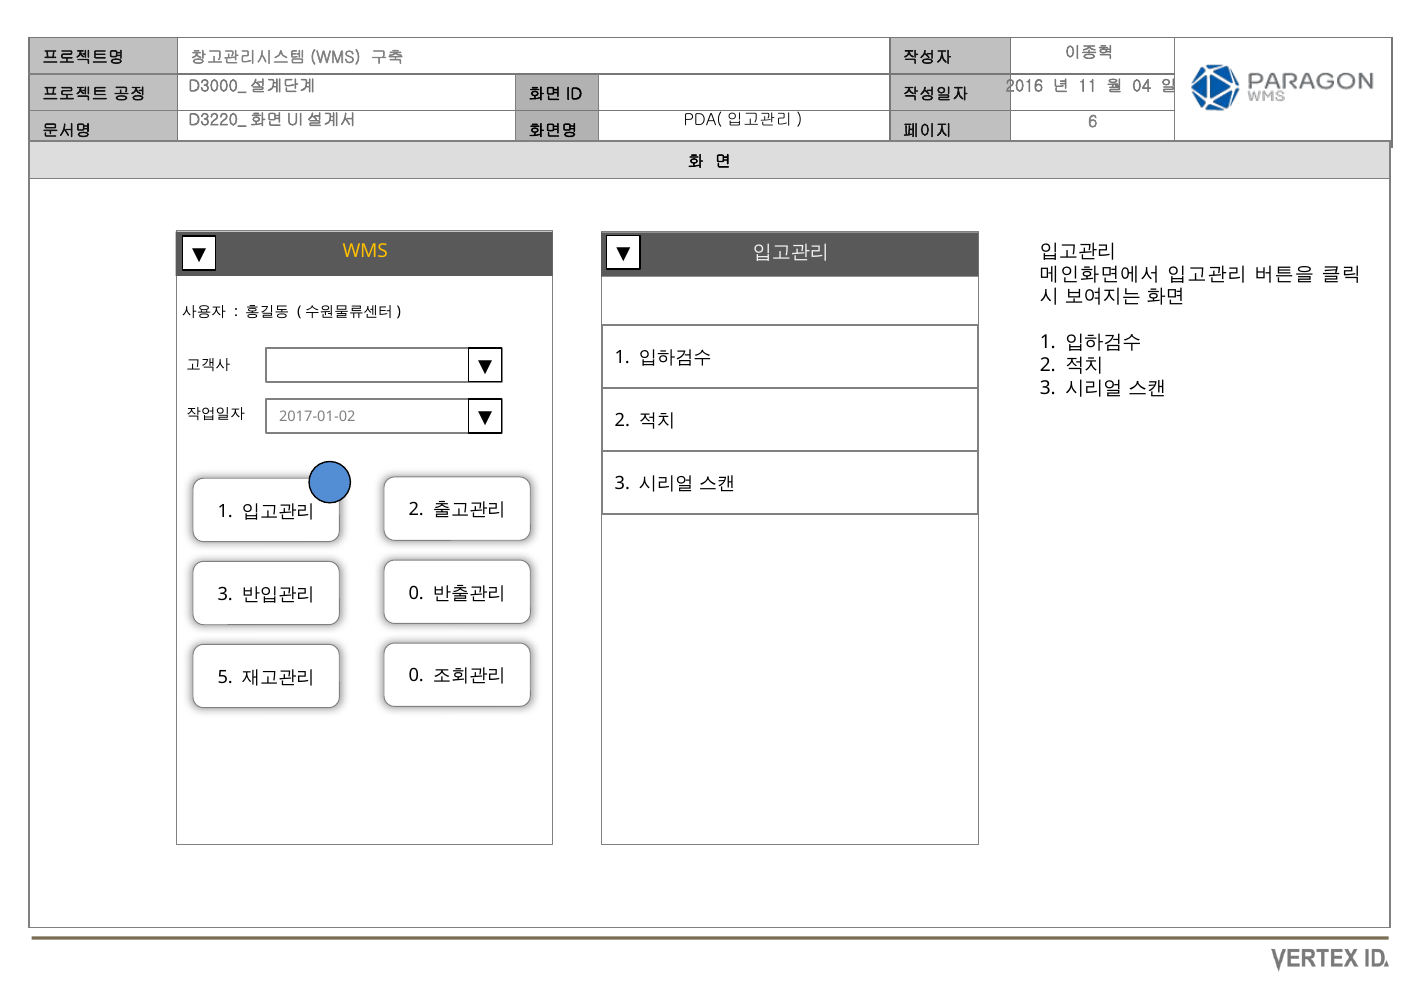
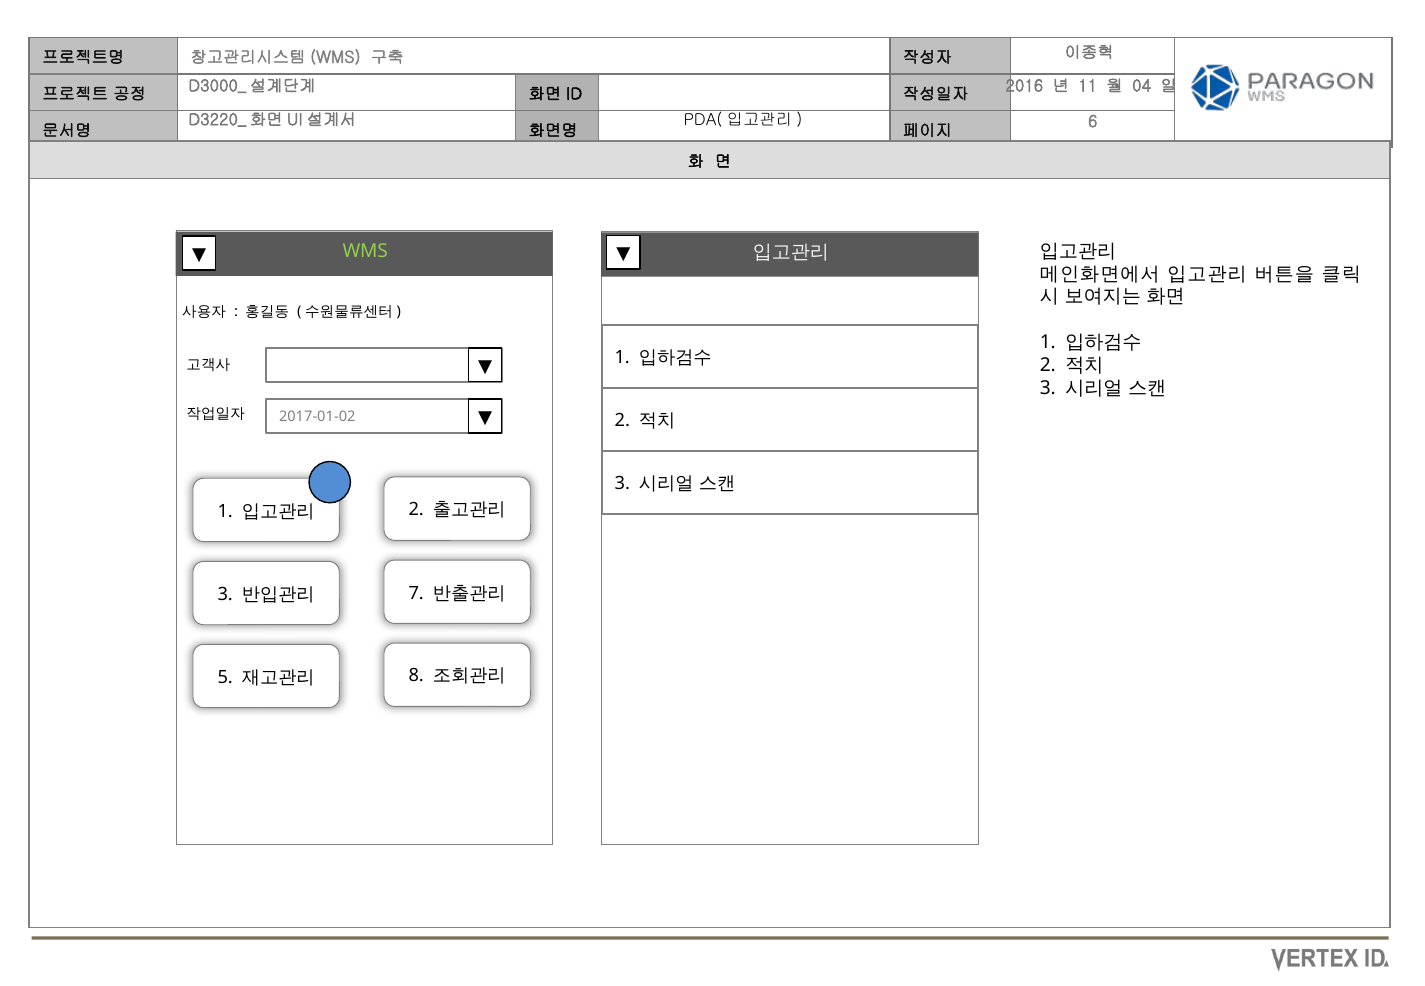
WMS at (365, 251) colour: yellow -> light green
0 at (416, 593): 0 -> 7
0 at (416, 676): 0 -> 8
